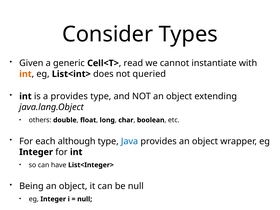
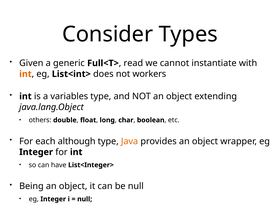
Cell<T>: Cell<T> -> Full<T>
queried: queried -> workers
a provides: provides -> variables
Java colour: blue -> orange
